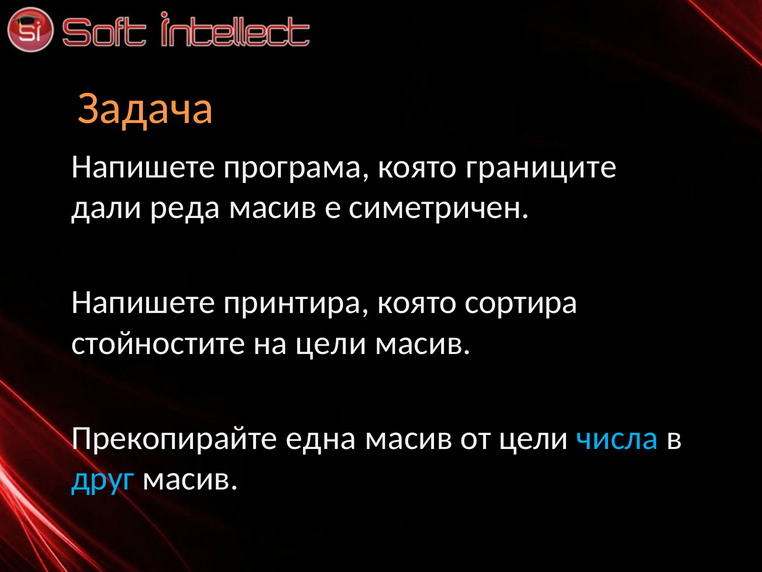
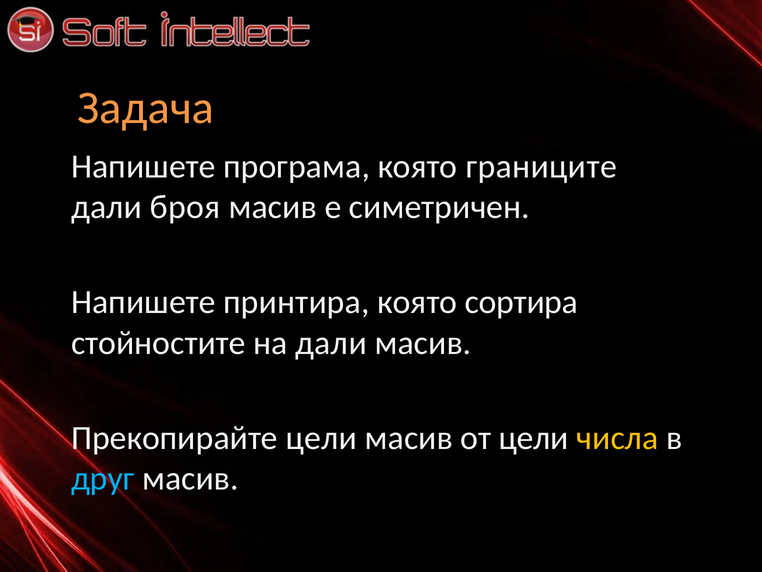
реда: реда -> броя
на цели: цели -> дали
Прекопирайте една: една -> цели
числа colour: light blue -> yellow
